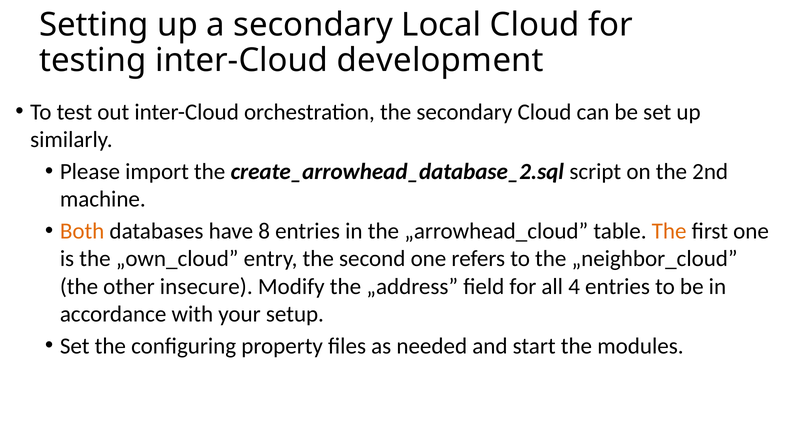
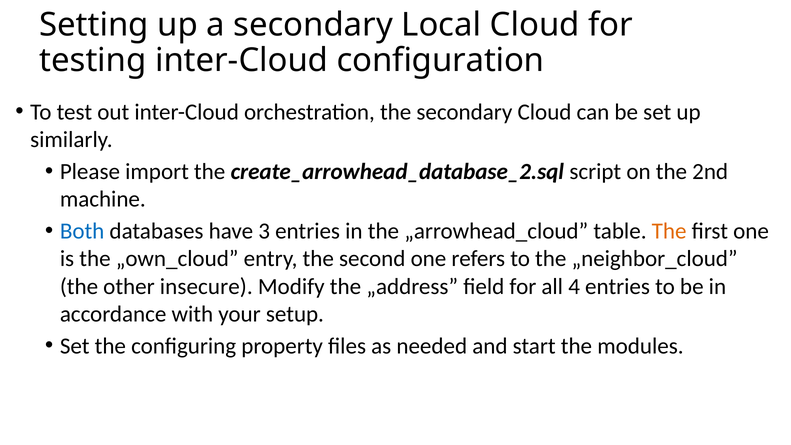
development: development -> configuration
Both colour: orange -> blue
8: 8 -> 3
